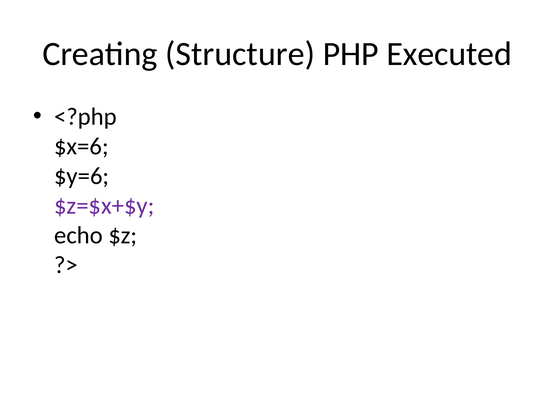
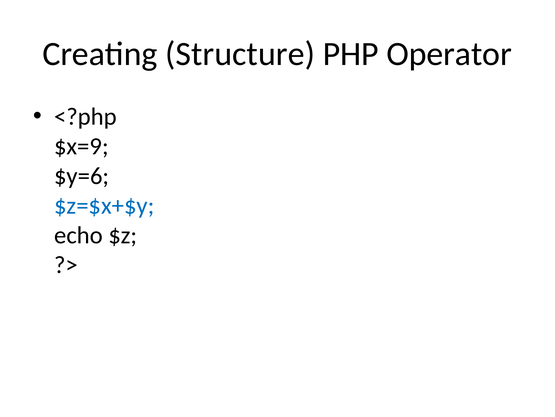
Executed: Executed -> Operator
$x=6: $x=6 -> $x=9
$z=$x+$y colour: purple -> blue
